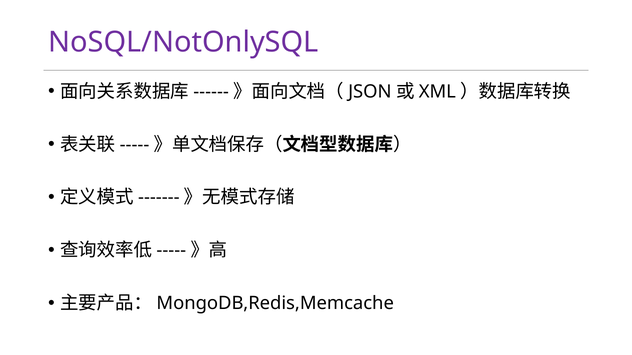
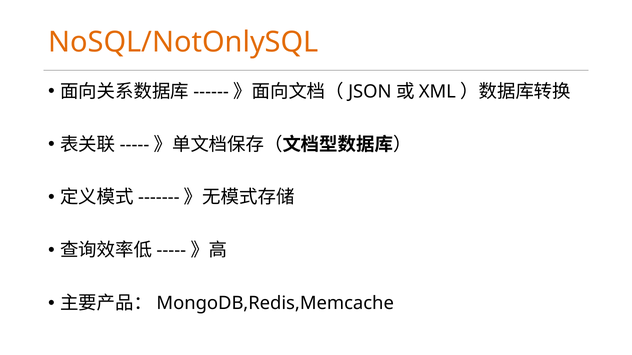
NoSQL/NotOnlySQL colour: purple -> orange
